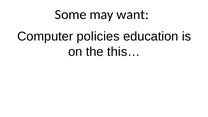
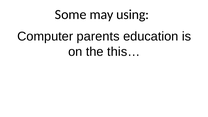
want: want -> using
policies: policies -> parents
